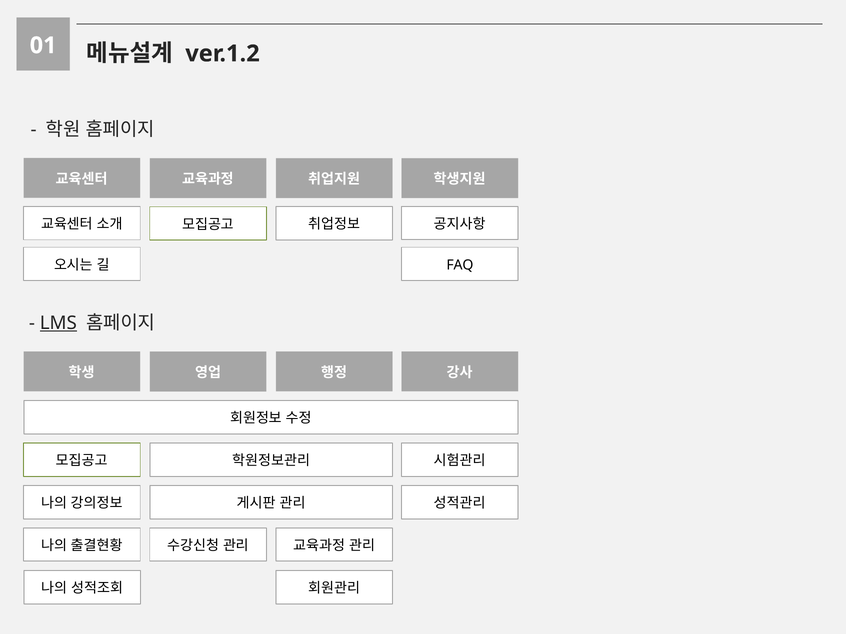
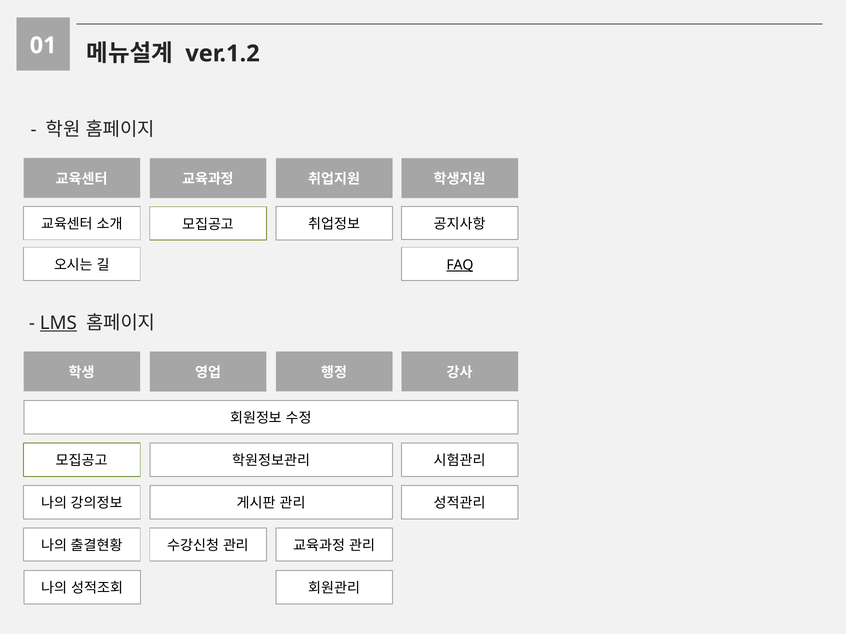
FAQ underline: none -> present
